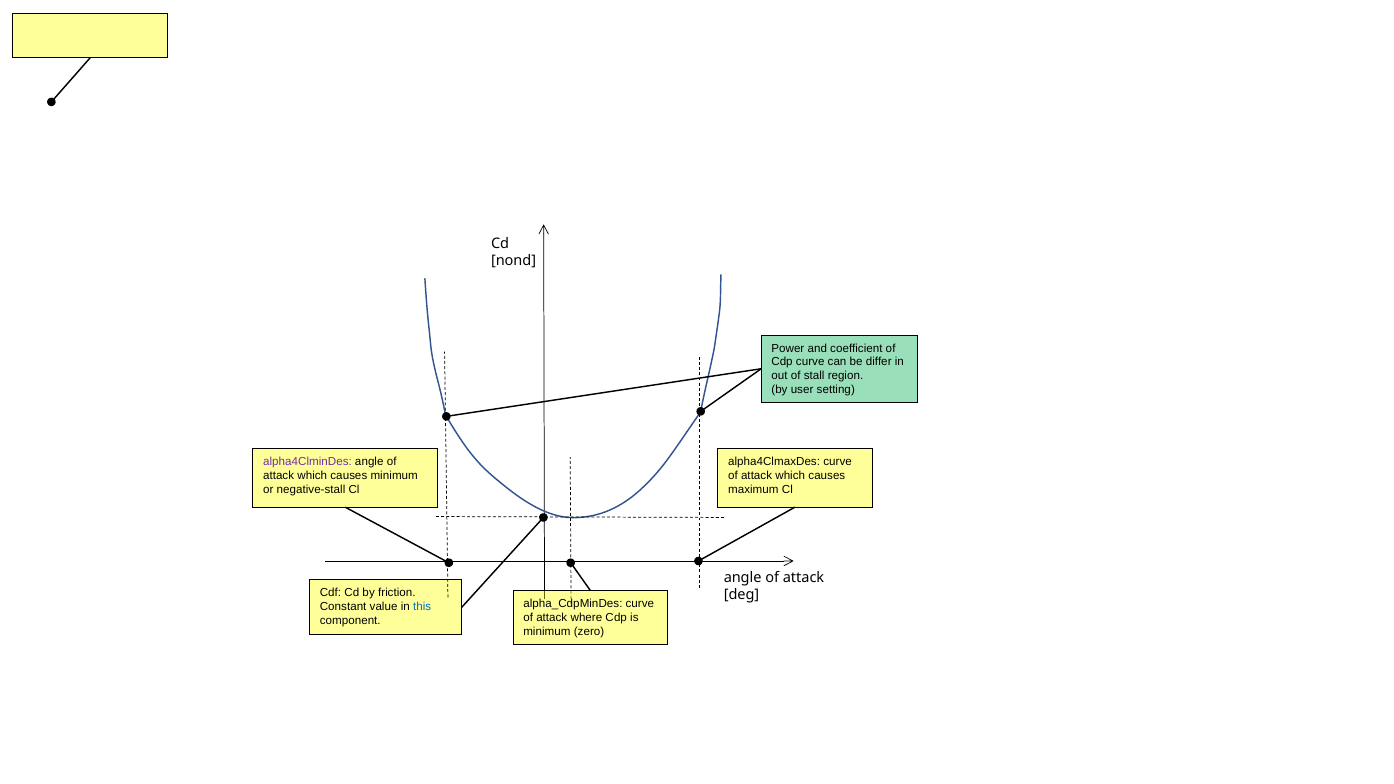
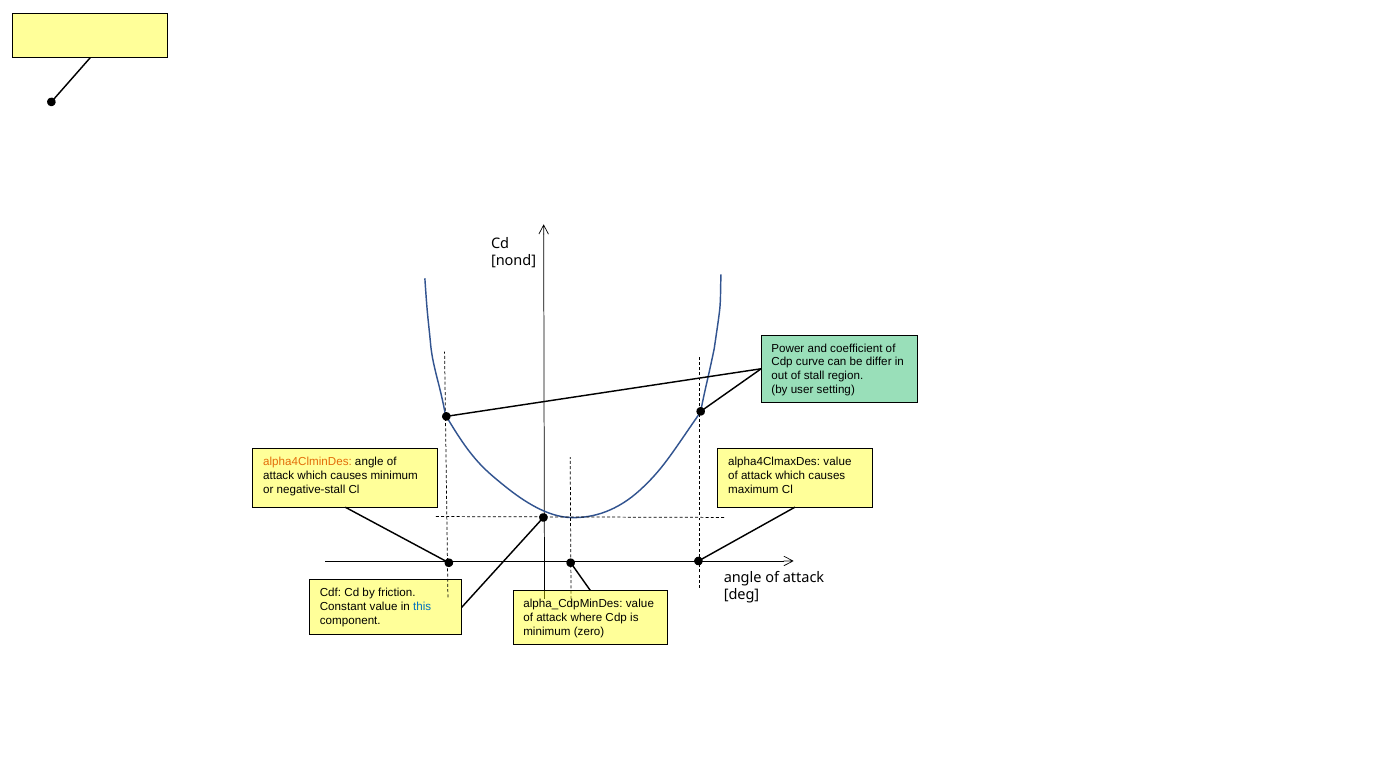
alpha4ClminDes colour: purple -> orange
alpha4ClmaxDes curve: curve -> value
alpha_CdpMinDes curve: curve -> value
